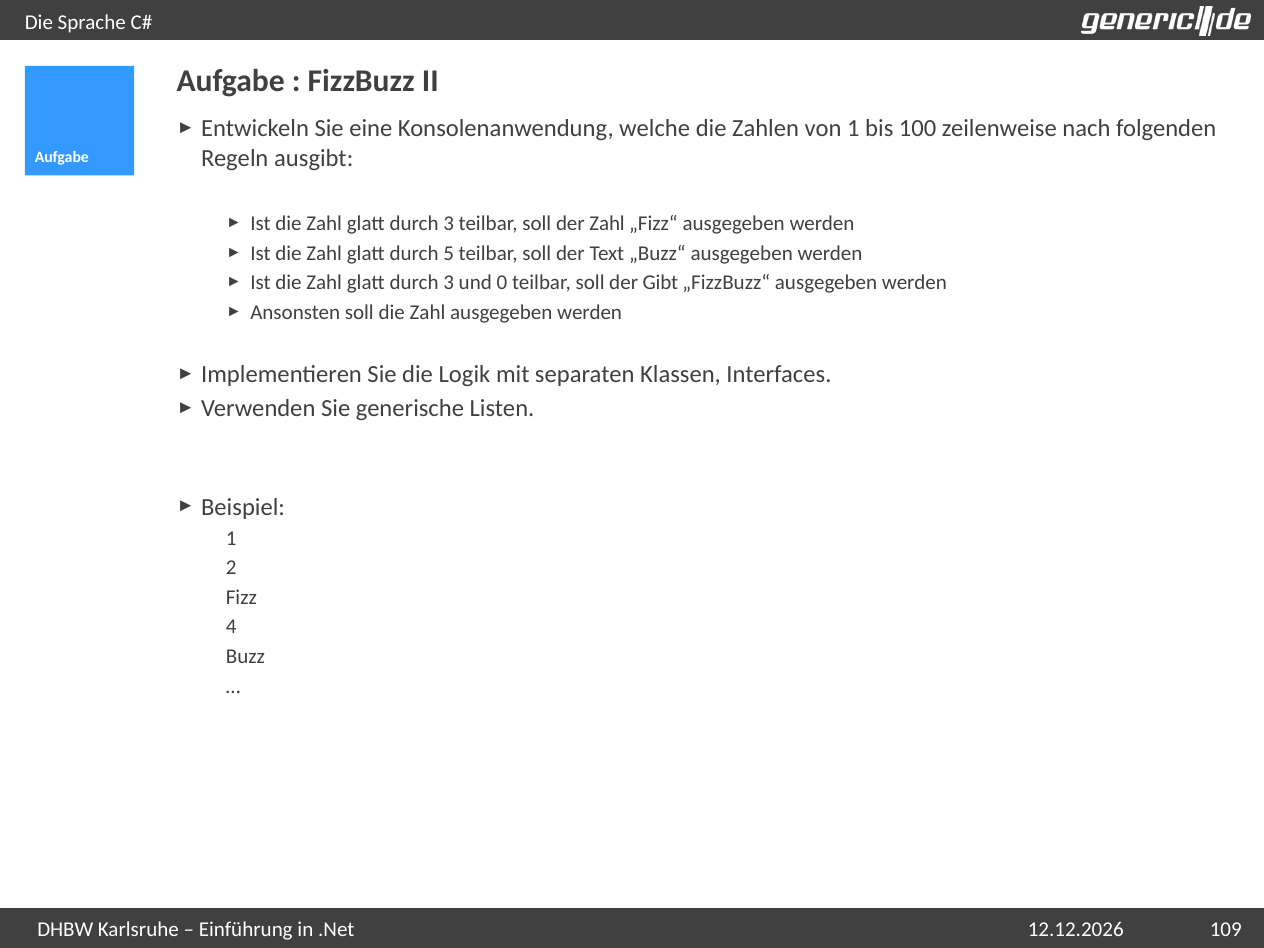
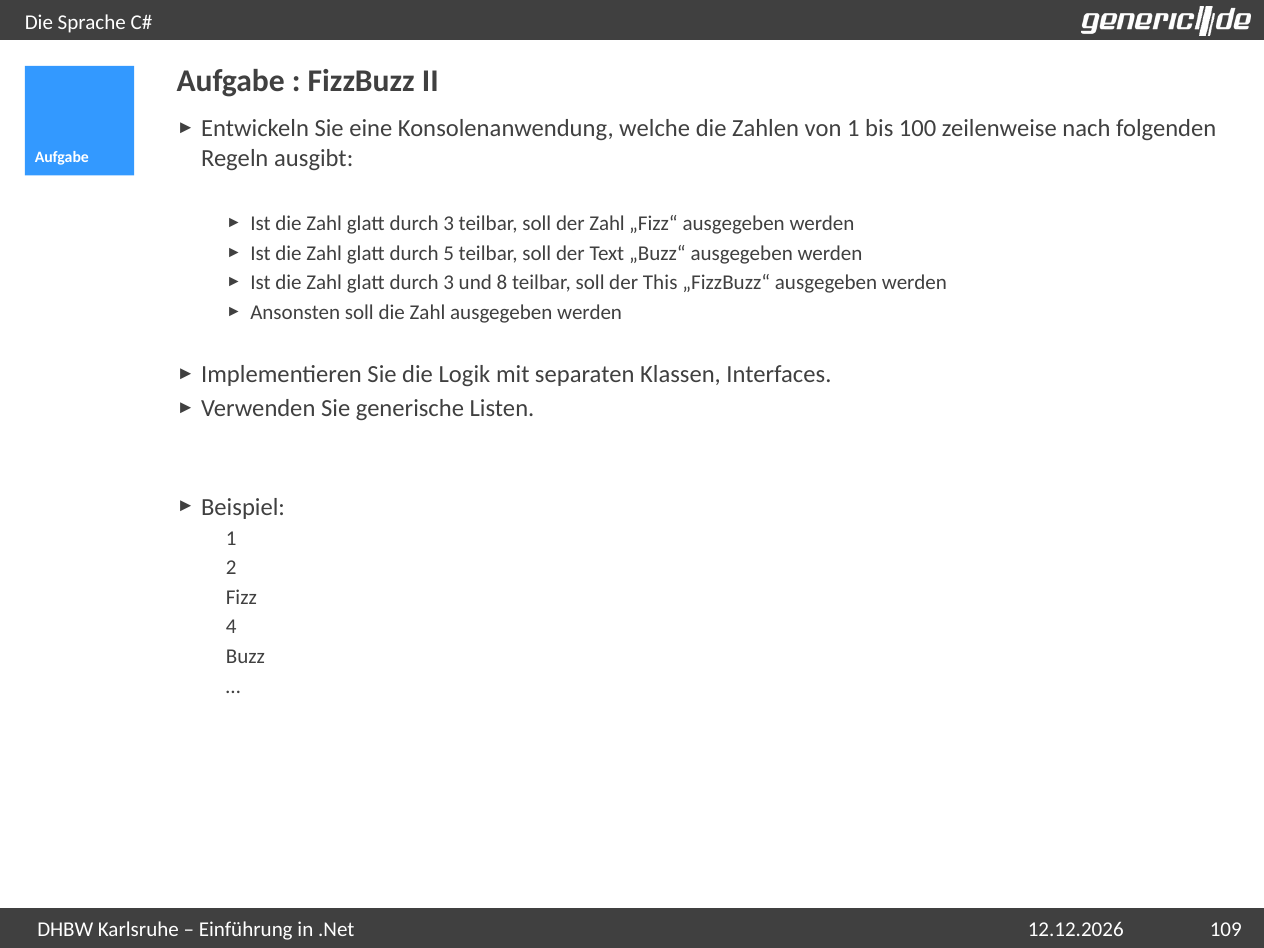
0: 0 -> 8
Gibt: Gibt -> This
